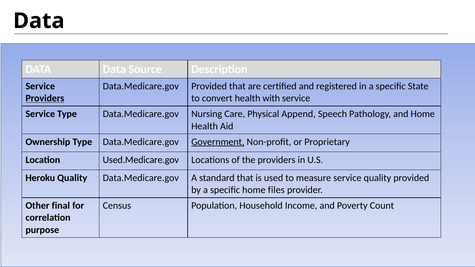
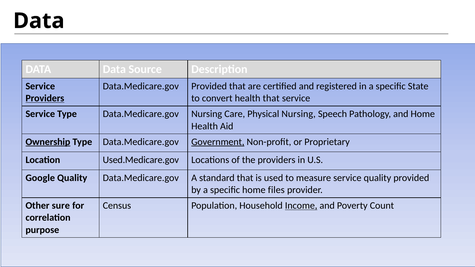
health with: with -> that
Physical Append: Append -> Nursing
Ownership underline: none -> present
Heroku: Heroku -> Google
final: final -> sure
Income underline: none -> present
